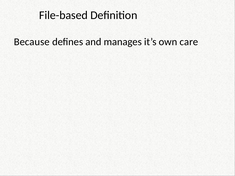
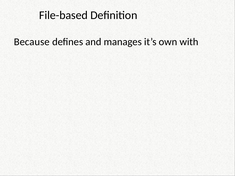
care: care -> with
